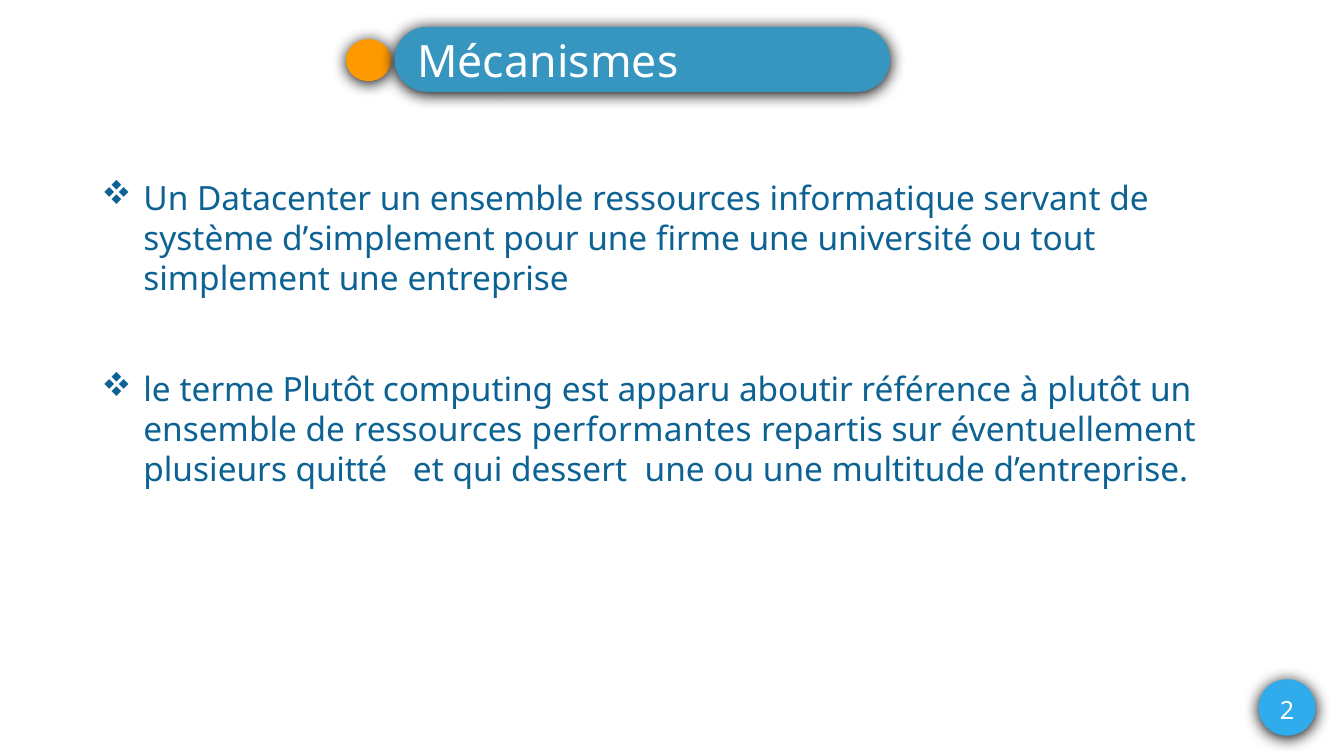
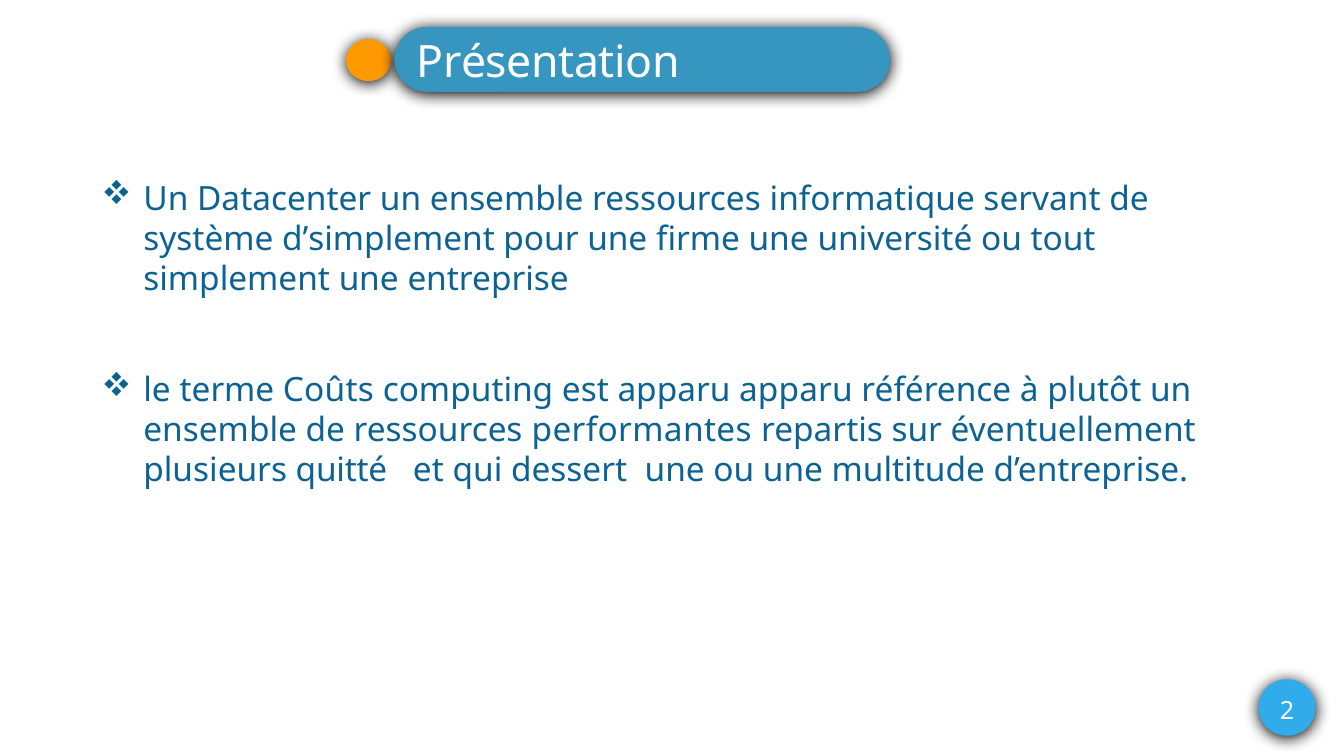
Mécanismes: Mécanismes -> Présentation
terme Plutôt: Plutôt -> Coûts
apparu aboutir: aboutir -> apparu
